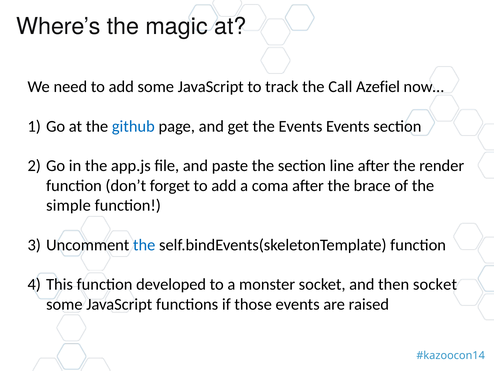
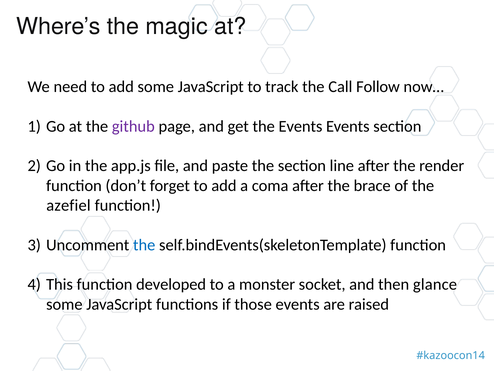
Azefiel: Azefiel -> Follow
github colour: blue -> purple
simple: simple -> azefiel
then socket: socket -> glance
